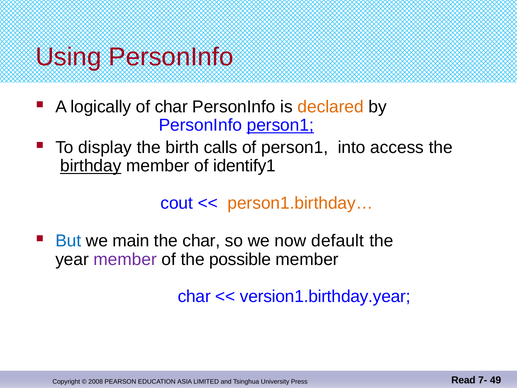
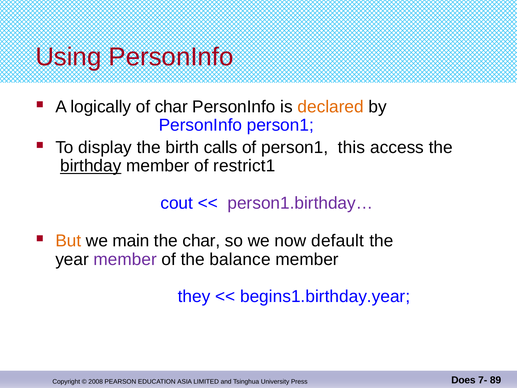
person1 at (280, 125) underline: present -> none
into: into -> this
identify1: identify1 -> restrict1
person1.birthday… colour: orange -> purple
But colour: blue -> orange
possible: possible -> balance
char at (194, 296): char -> they
version1.birthday.year: version1.birthday.year -> begins1.birthday.year
Read: Read -> Does
49: 49 -> 89
